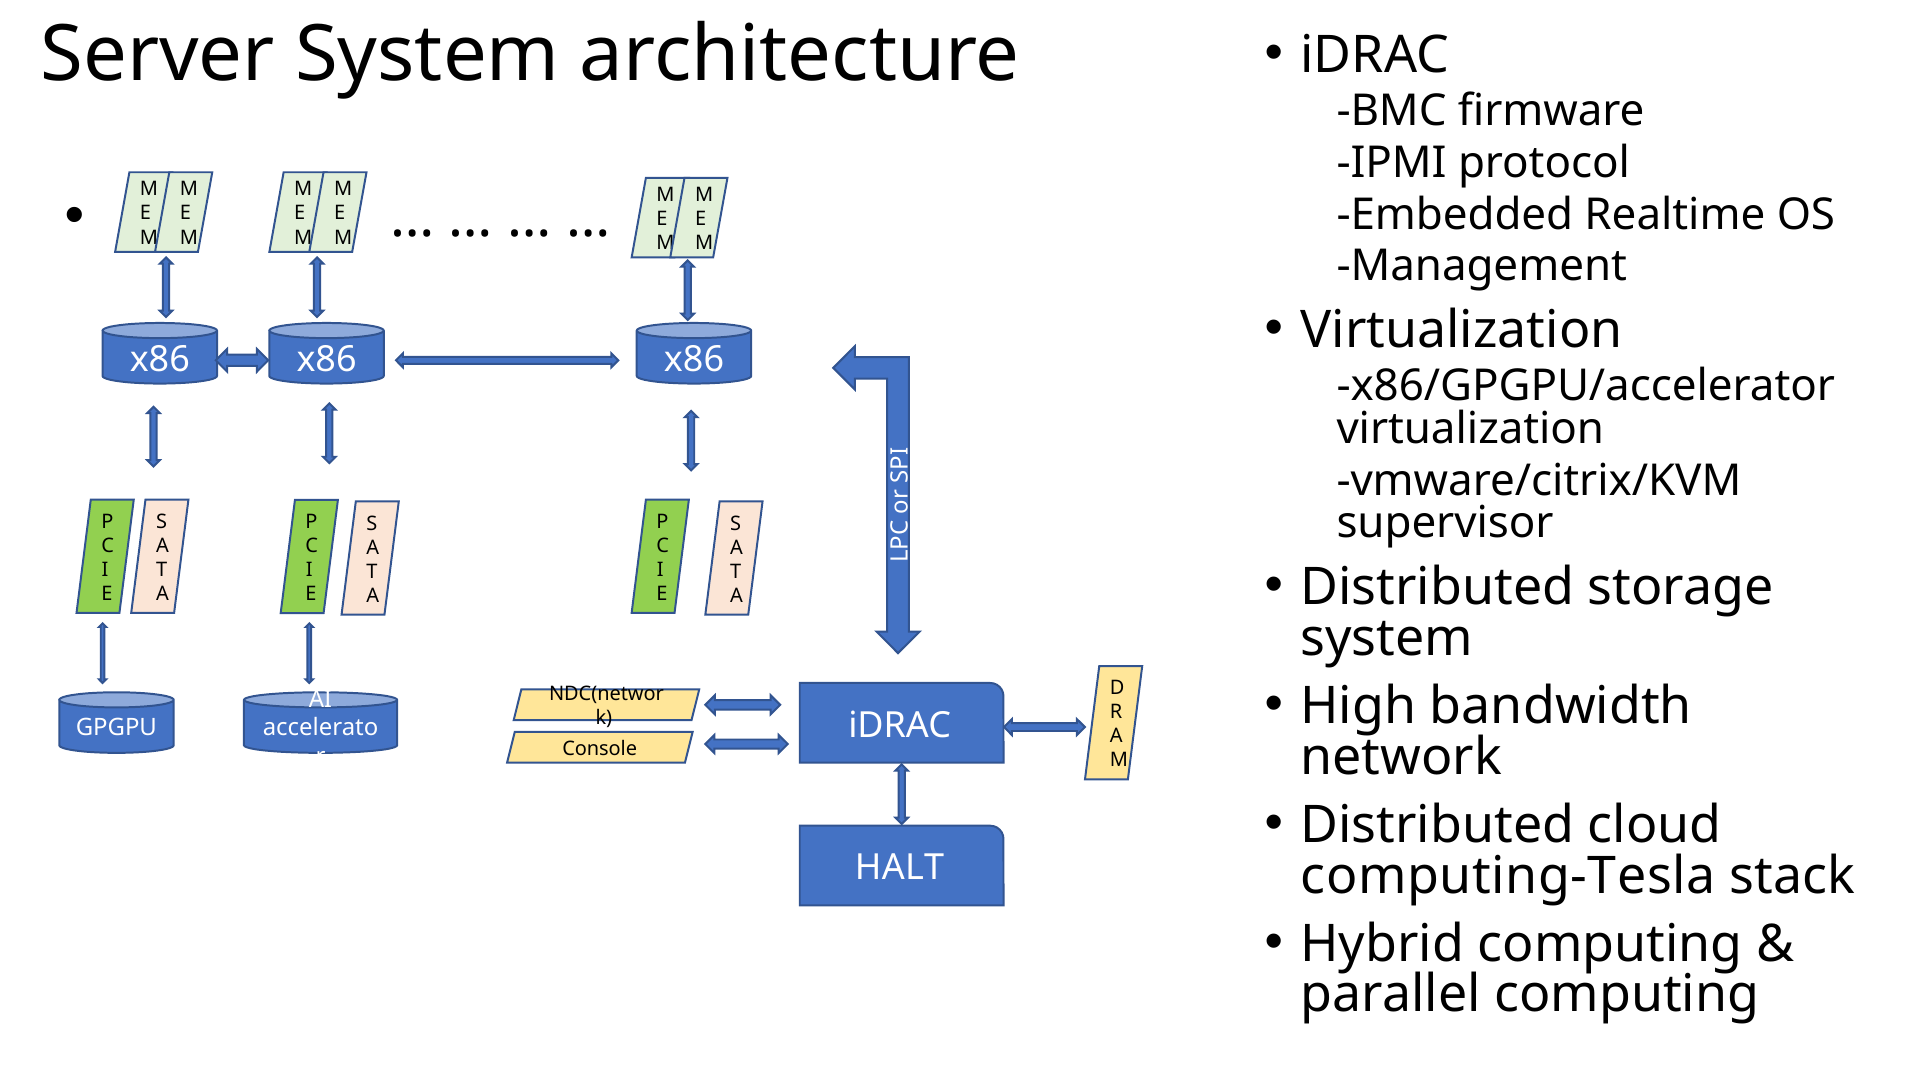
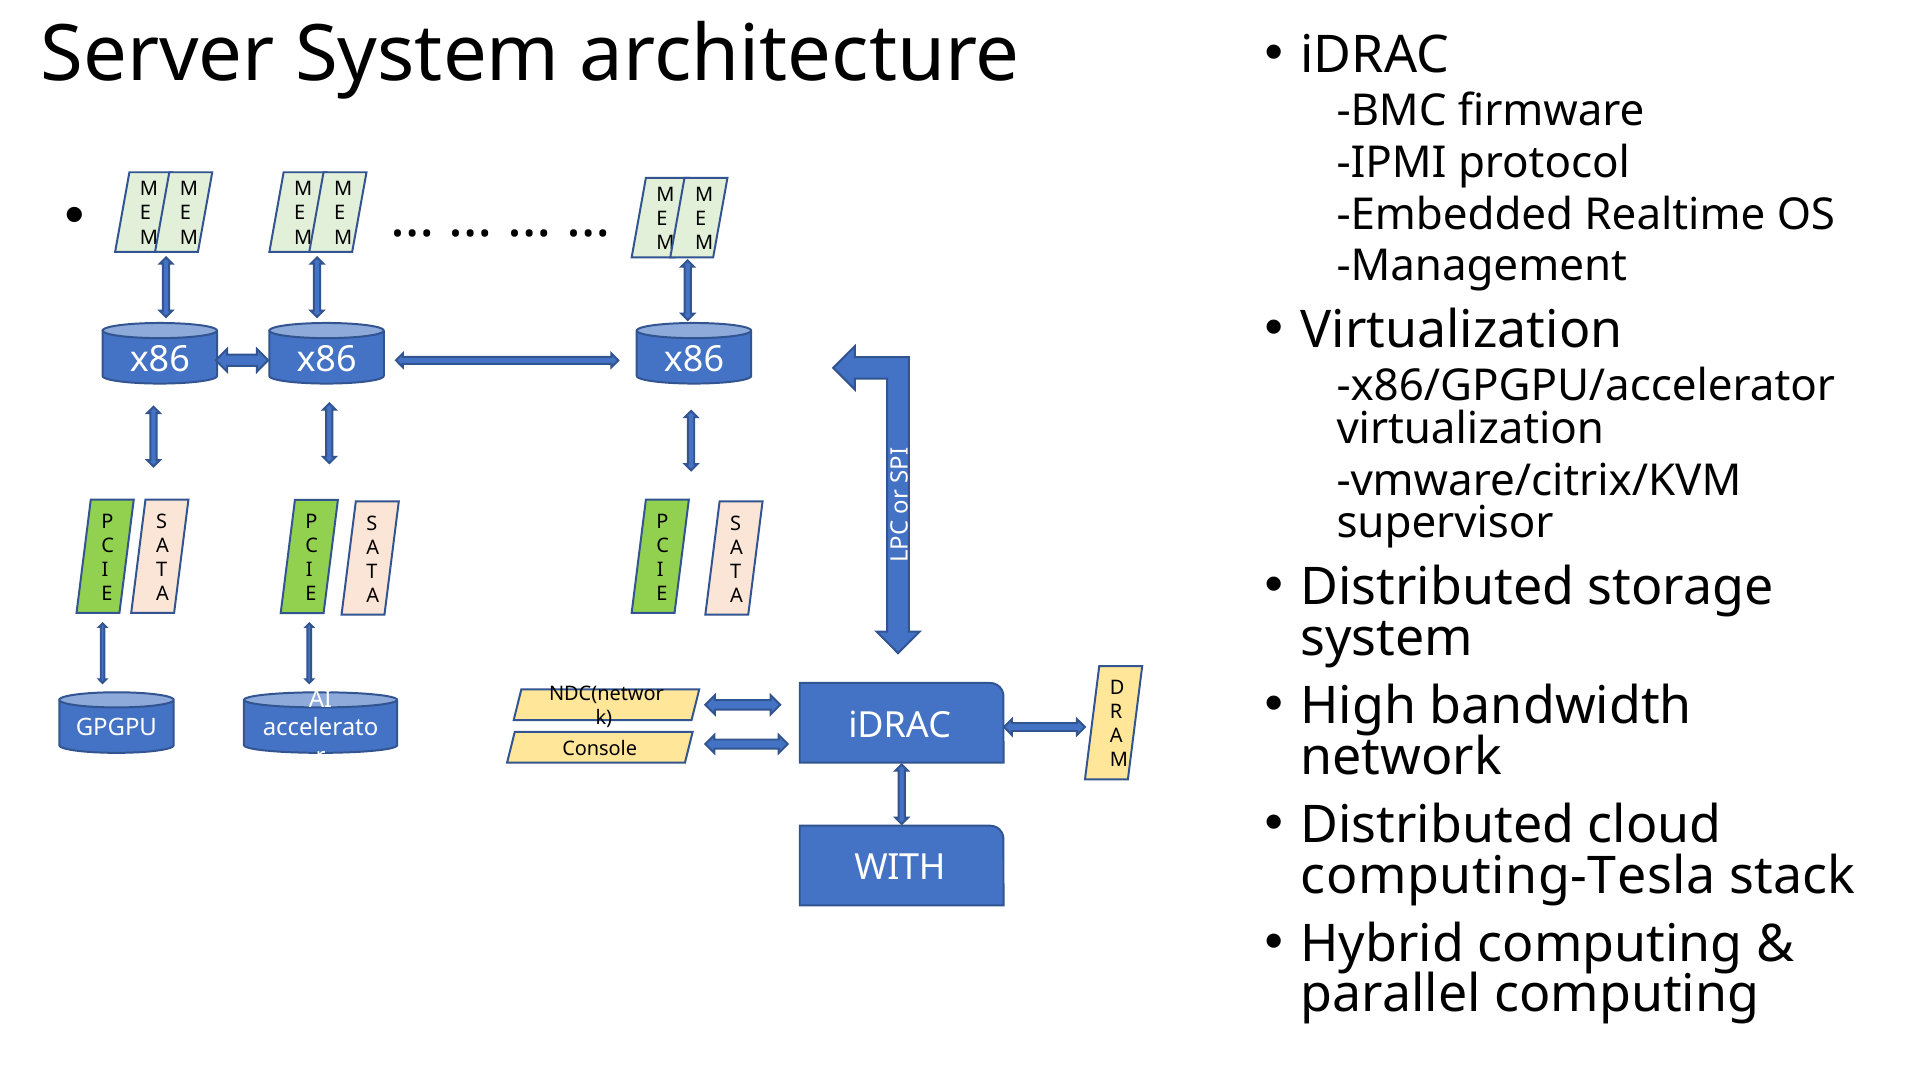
HALT: HALT -> WITH
